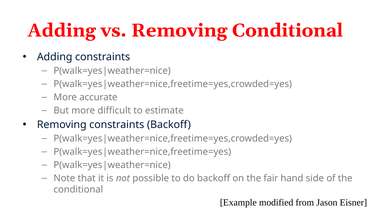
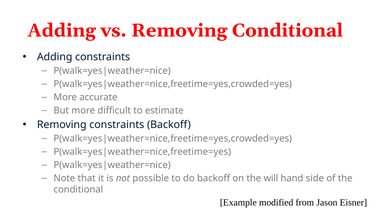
fair: fair -> will
